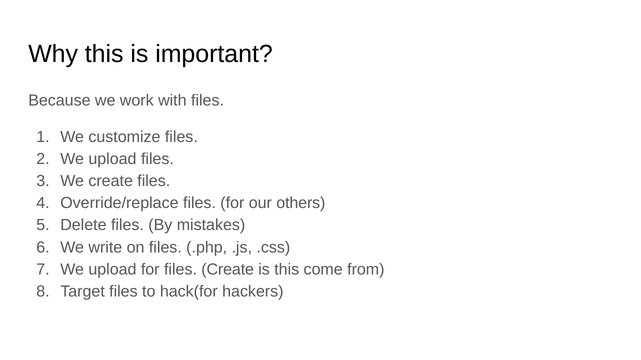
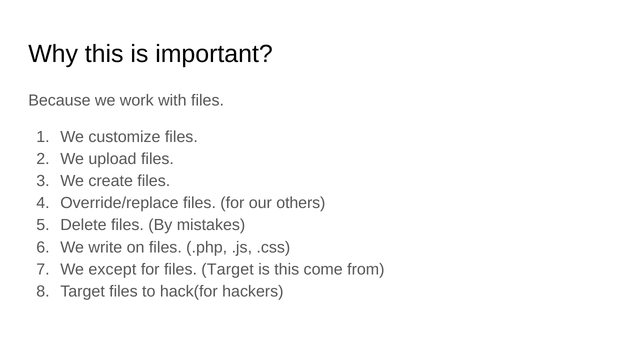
upload at (112, 270): upload -> except
files Create: Create -> Target
